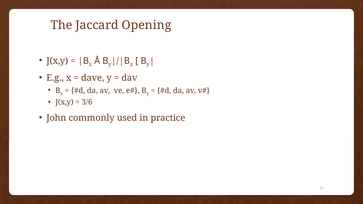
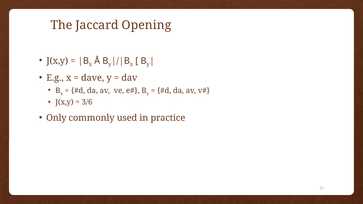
John: John -> Only
